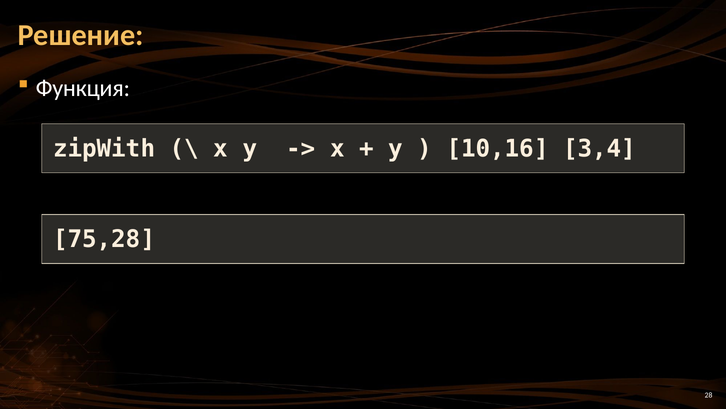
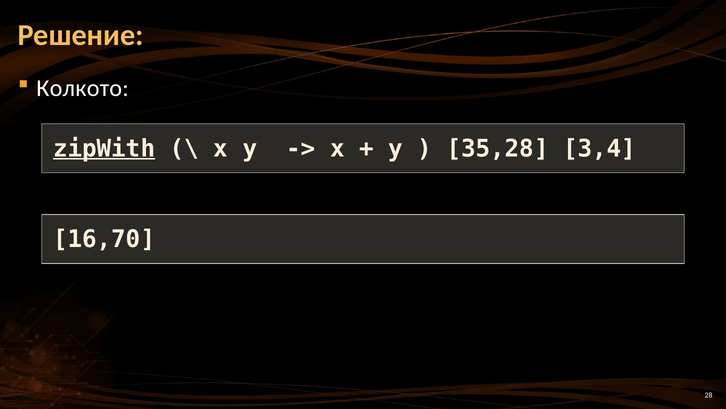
Функция: Функция -> Колкото
zipWith underline: none -> present
10,16: 10,16 -> 35,28
75,28: 75,28 -> 16,70
